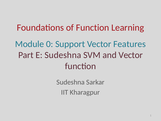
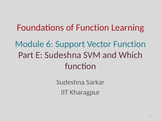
0: 0 -> 6
Vector Features: Features -> Function
and Vector: Vector -> Which
